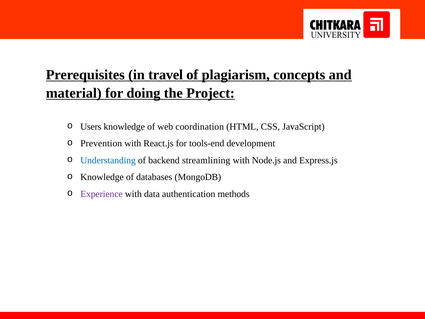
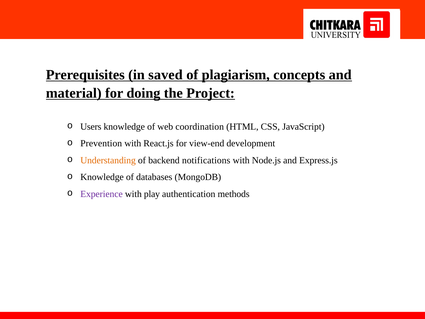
travel: travel -> saved
tools-end: tools-end -> view-end
Understanding colour: blue -> orange
streamlining: streamlining -> notifications
data: data -> play
